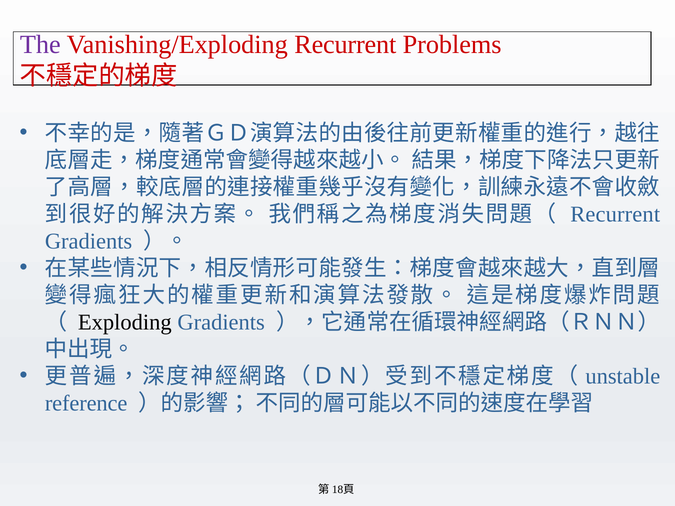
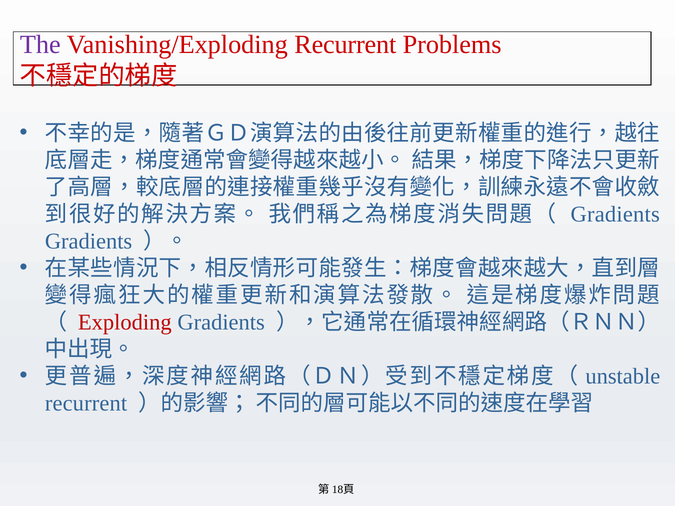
Recurrent at (615, 214): Recurrent -> Gradients
Exploding colour: black -> red
reference at (86, 403): reference -> recurrent
